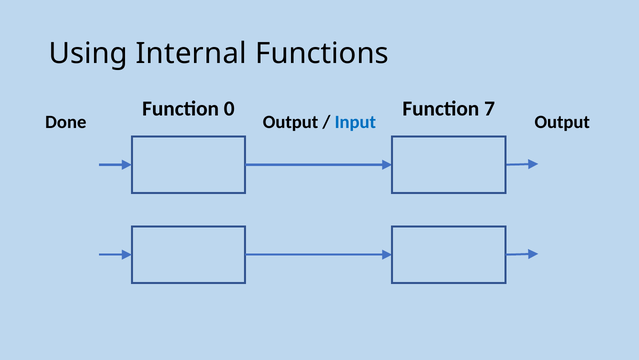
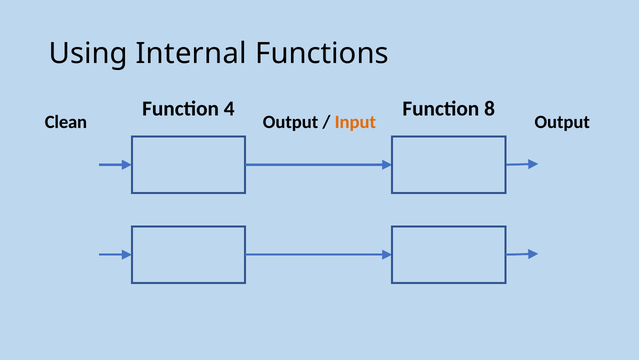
7: 7 -> 8
0: 0 -> 4
Done: Done -> Clean
Input colour: blue -> orange
